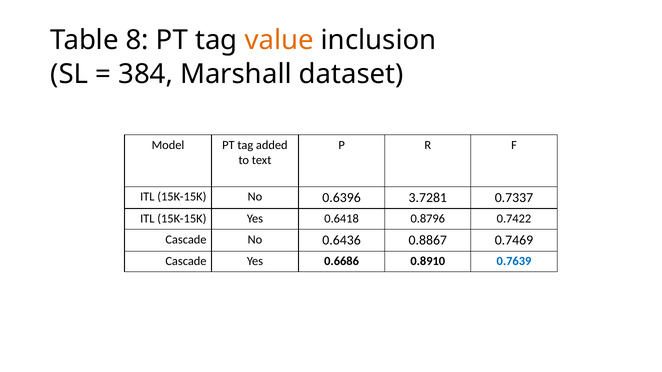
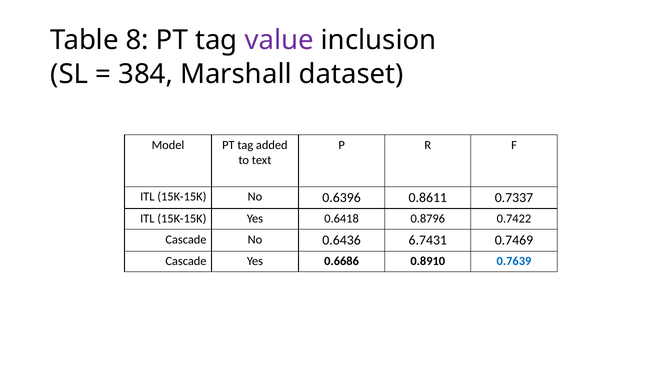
value colour: orange -> purple
3.7281: 3.7281 -> 0.8611
0.8867: 0.8867 -> 6.7431
